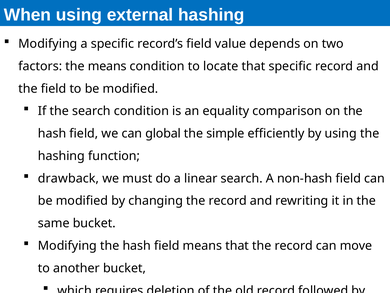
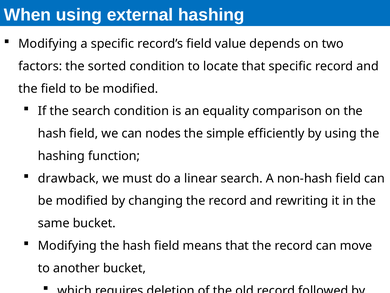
the means: means -> sorted
global: global -> nodes
